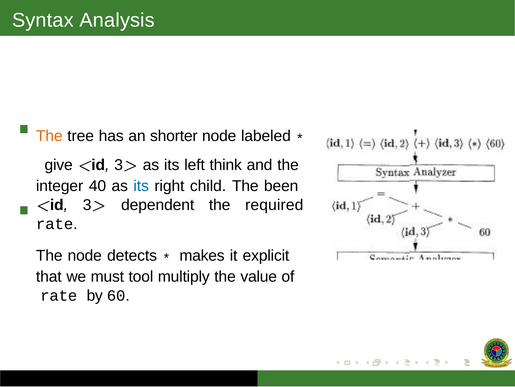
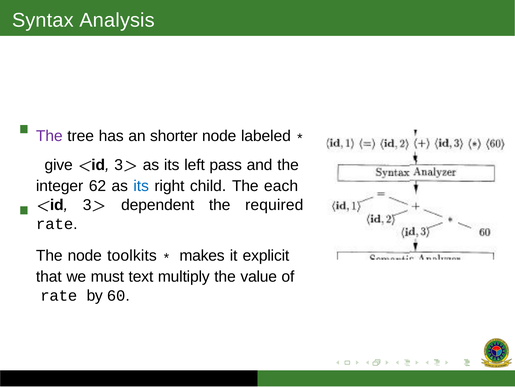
The at (49, 136) colour: orange -> purple
think: think -> pass
40: 40 -> 62
been: been -> each
detects: detects -> toolkits
tool: tool -> text
